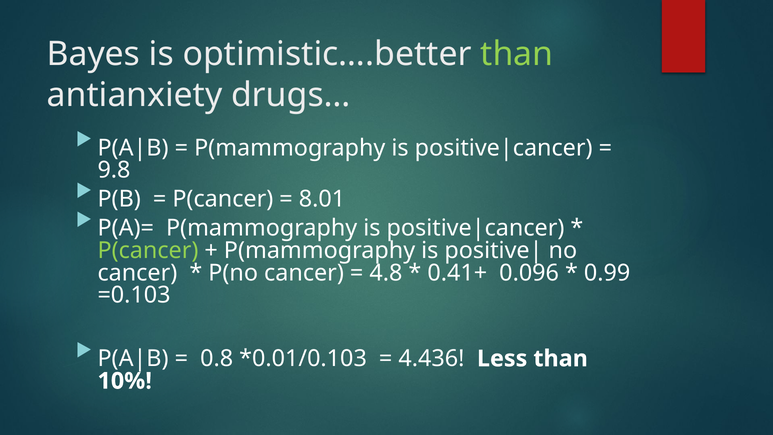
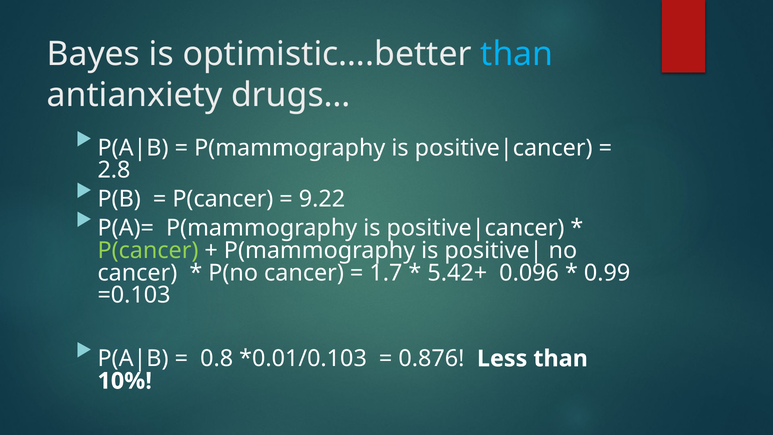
than at (517, 54) colour: light green -> light blue
9.8: 9.8 -> 2.8
8.01: 8.01 -> 9.22
4.8: 4.8 -> 1.7
0.41+: 0.41+ -> 5.42+
4.436: 4.436 -> 0.876
